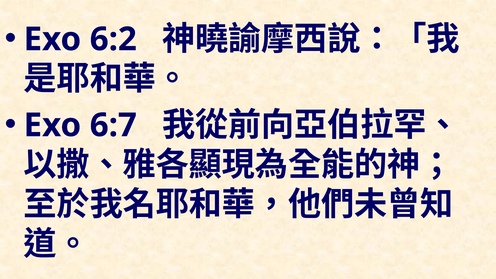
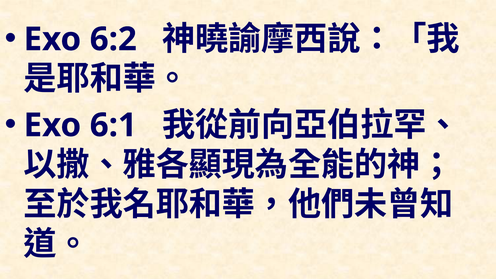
6:7: 6:7 -> 6:1
